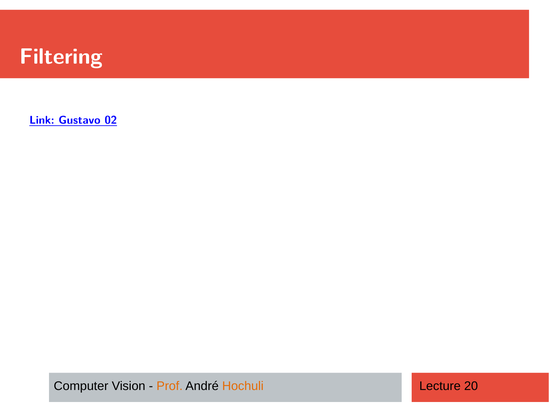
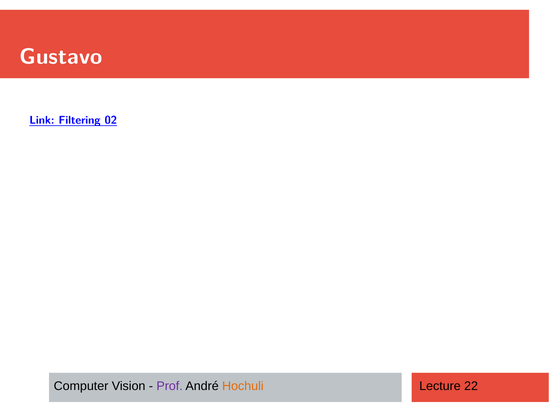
Filtering: Filtering -> Gustavo
Gustavo: Gustavo -> Filtering
Prof colour: orange -> purple
20: 20 -> 22
